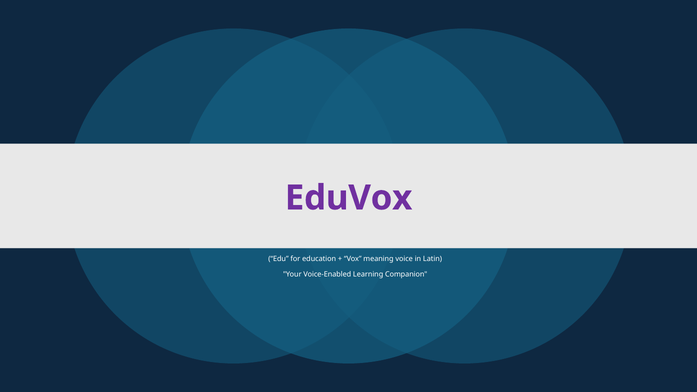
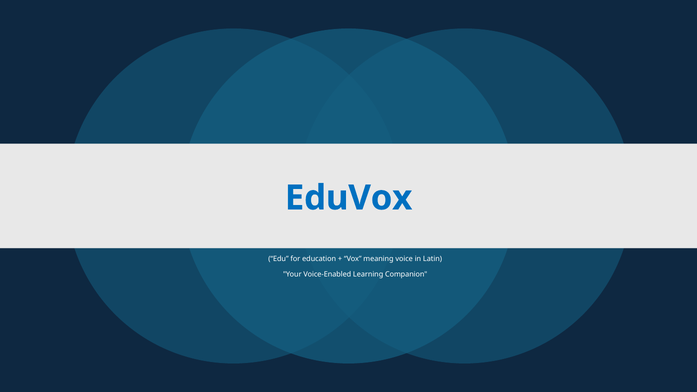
EduVox colour: purple -> blue
